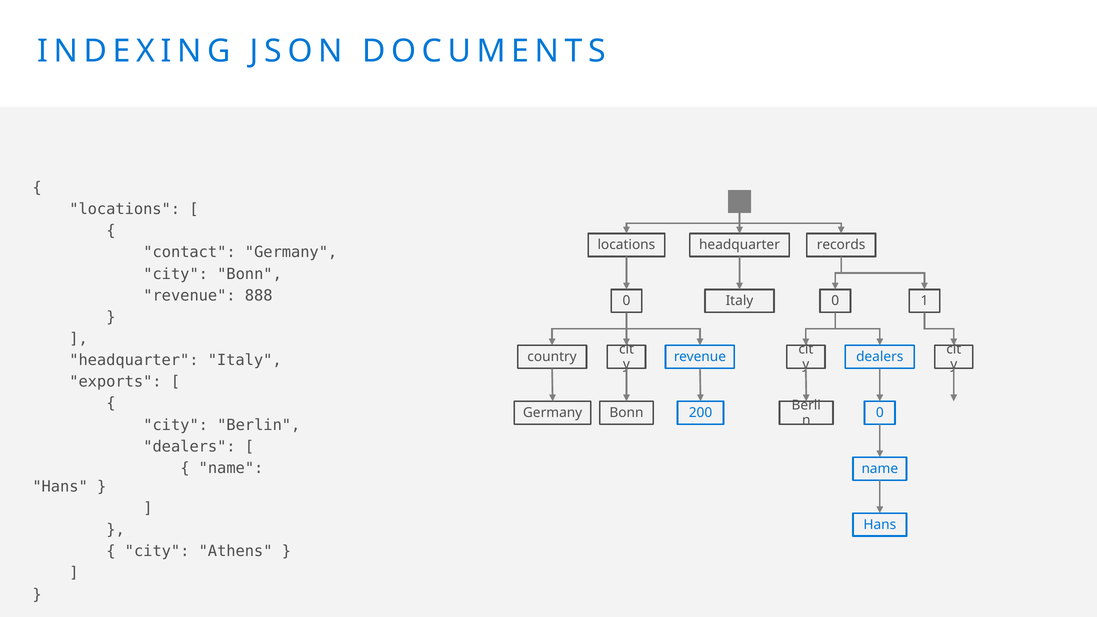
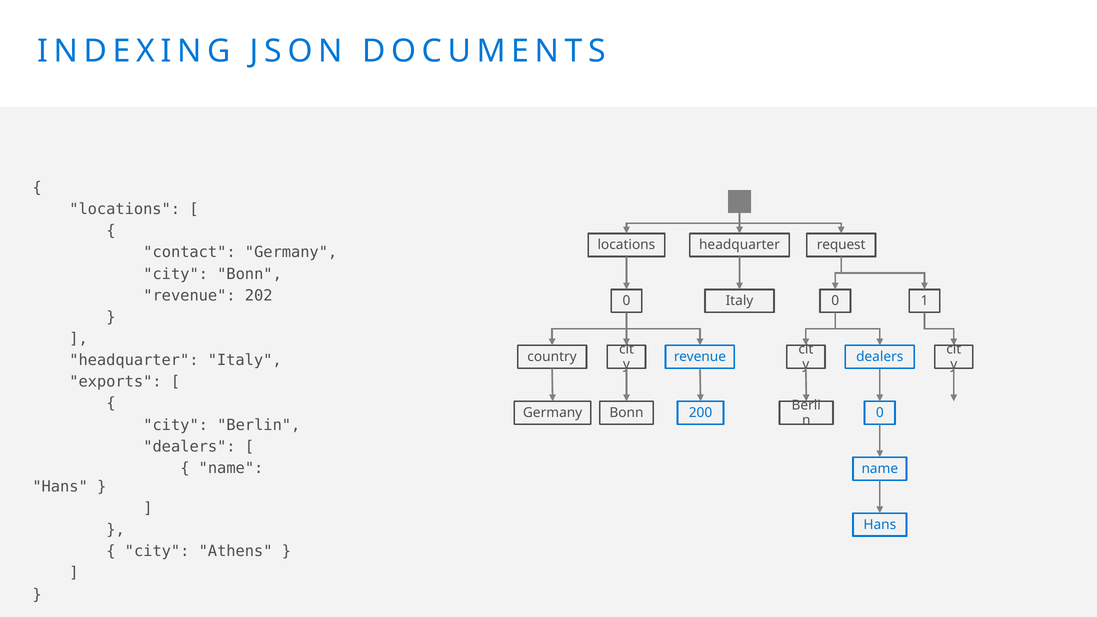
records: records -> request
888: 888 -> 202
